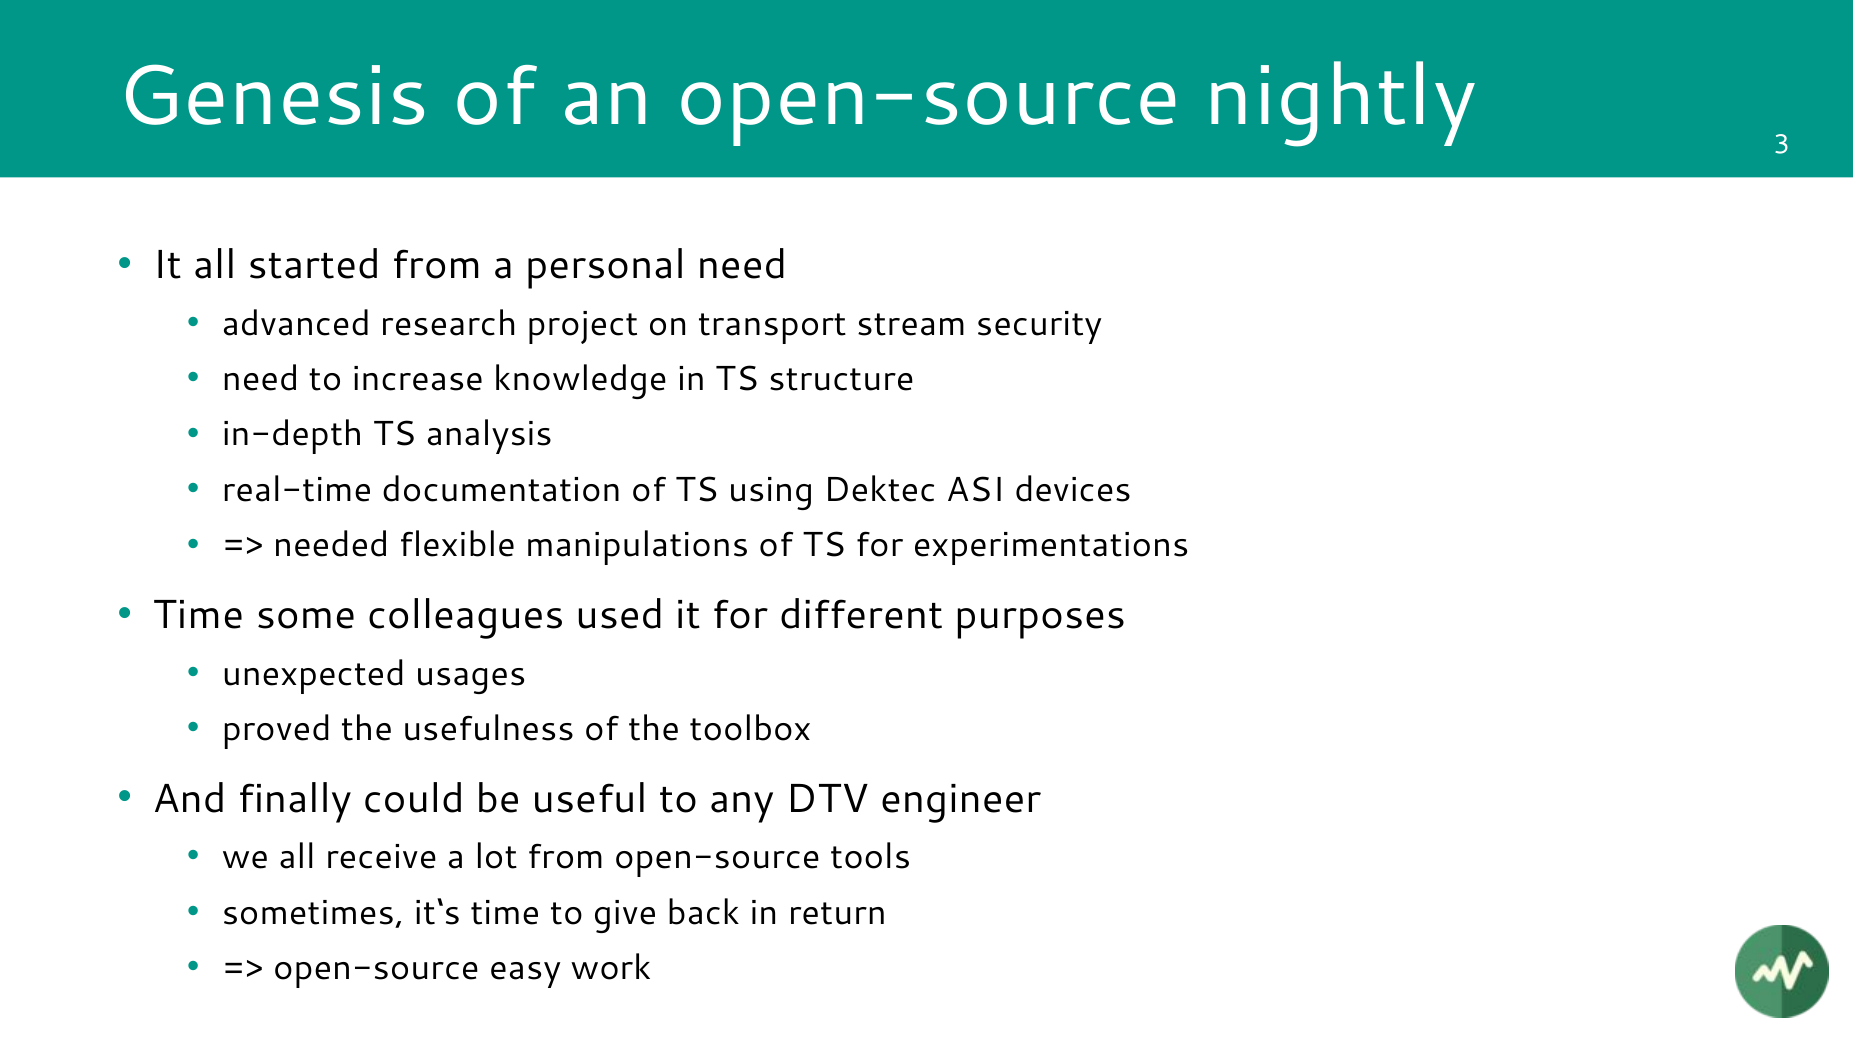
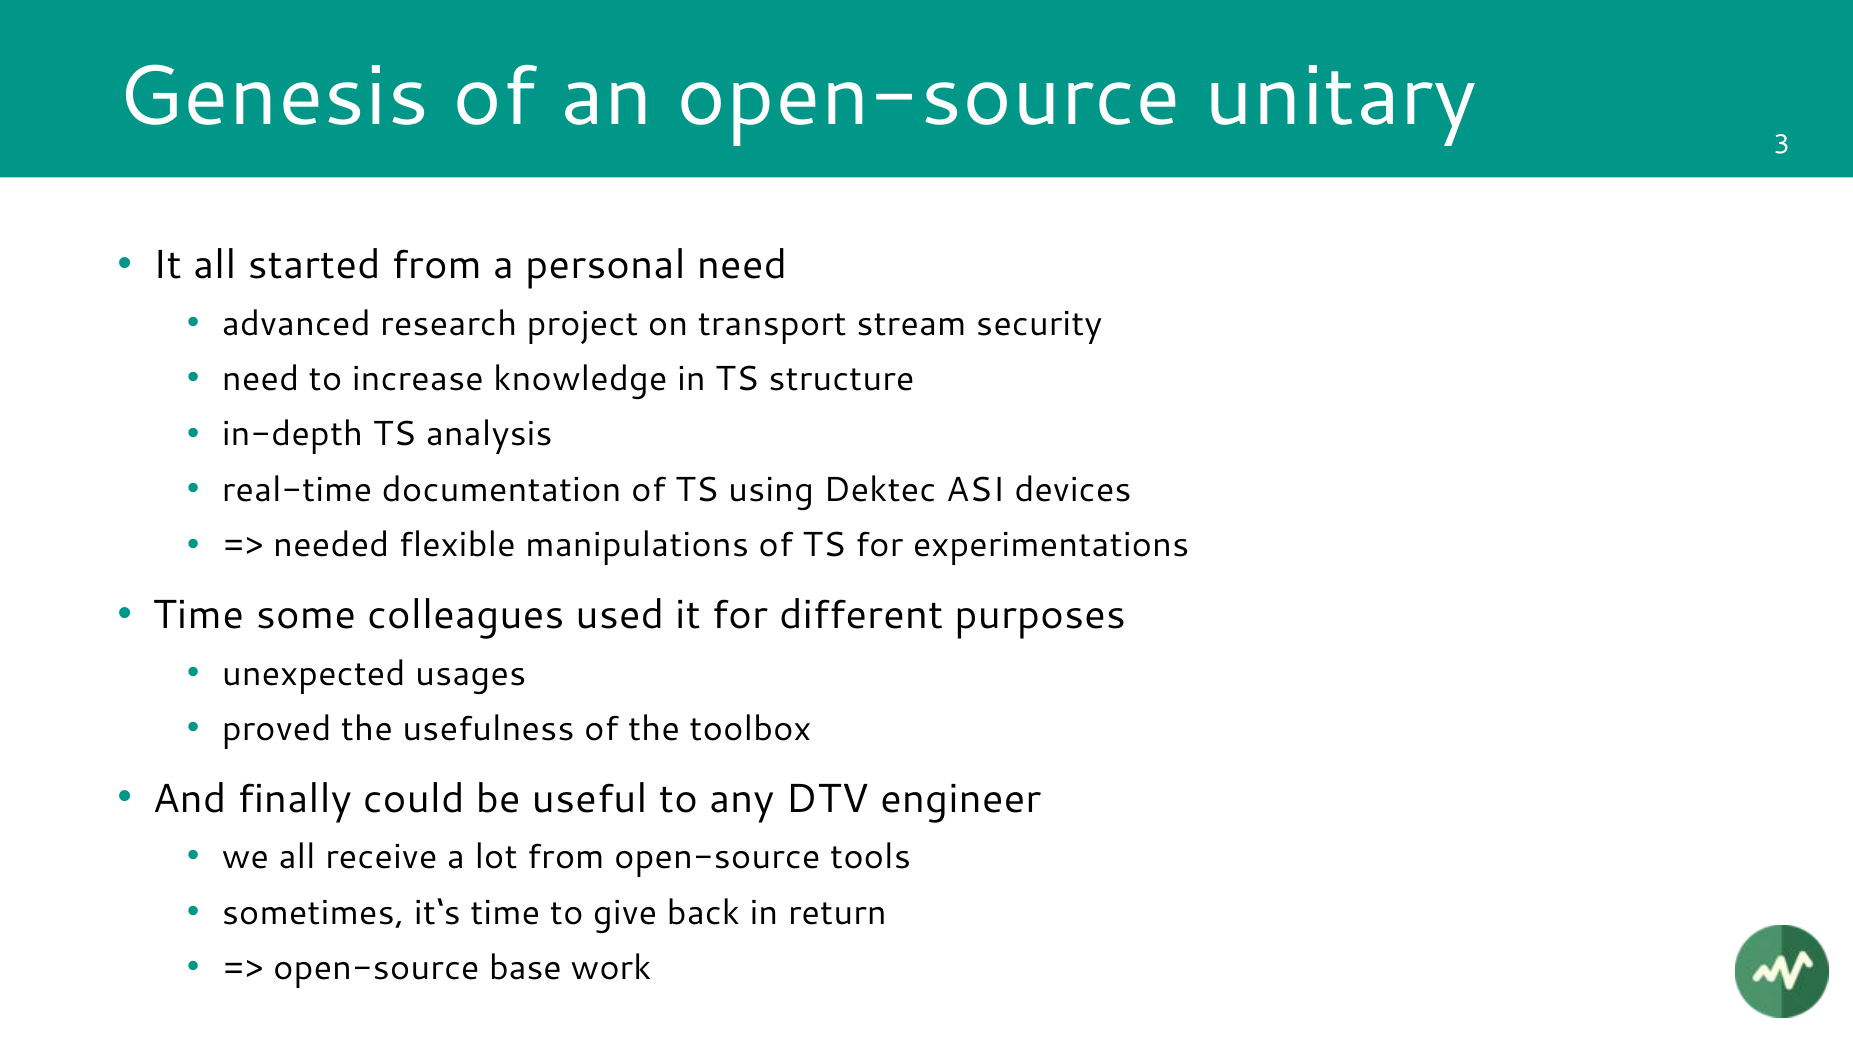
nightly: nightly -> unitary
easy: easy -> base
